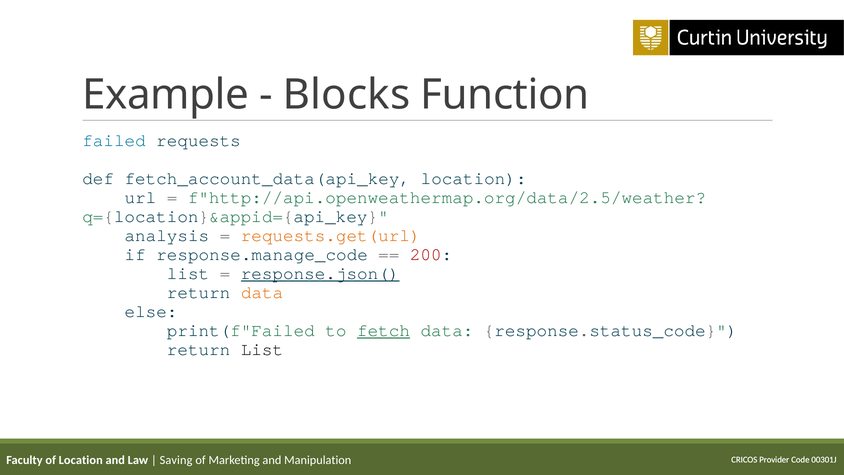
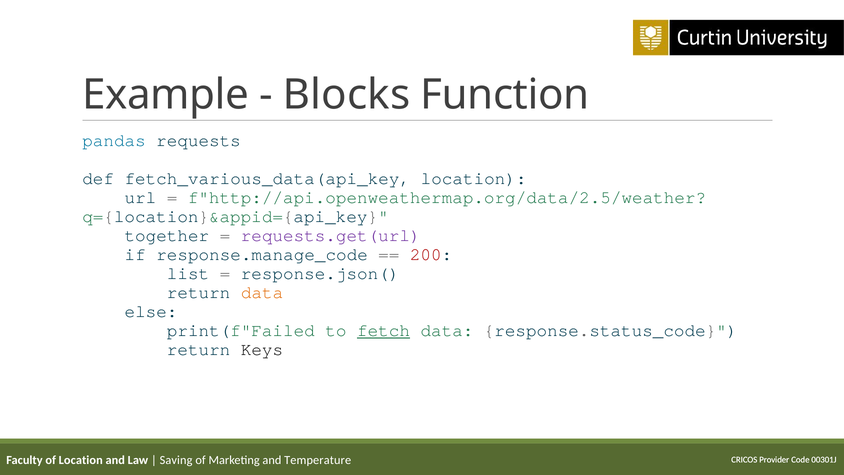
failed: failed -> pandas
fetch_account_data(api_key: fetch_account_data(api_key -> fetch_various_data(api_key
analysis: analysis -> together
requests.get(url colour: orange -> purple
response.json( underline: present -> none
return List: List -> Keys
Manipulation: Manipulation -> Temperature
